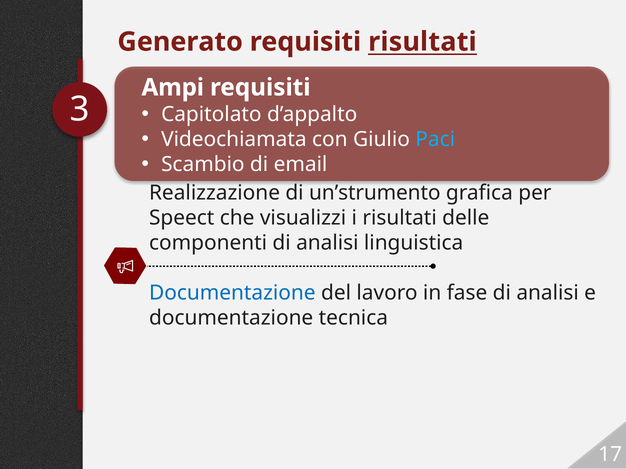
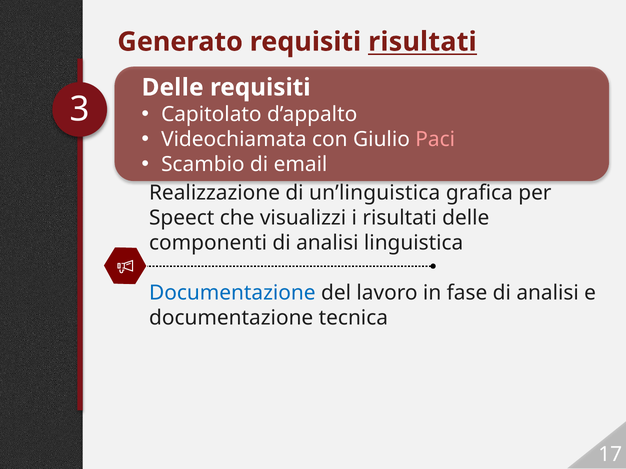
Ampi at (173, 88): Ampi -> Delle
Paci colour: light blue -> pink
un’strumento: un’strumento -> un’linguistica
